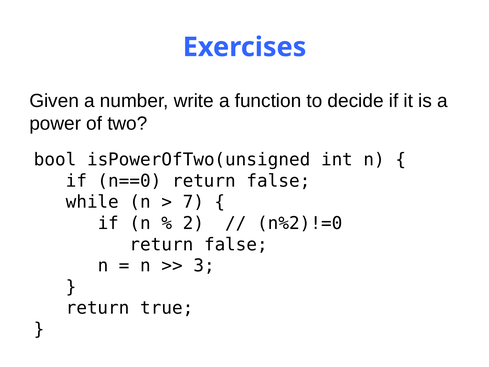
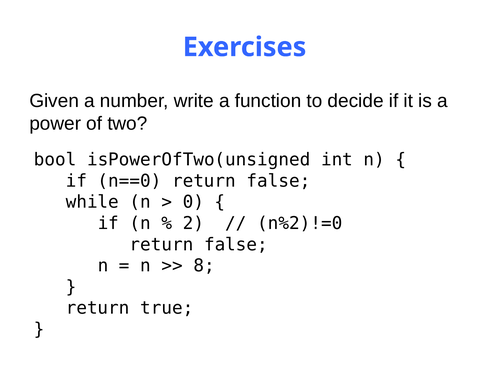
7: 7 -> 0
3: 3 -> 8
